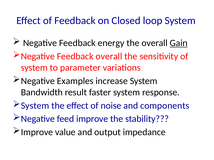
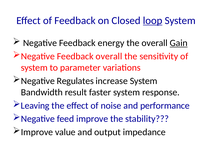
loop underline: none -> present
Examples: Examples -> Regulates
System at (35, 106): System -> Leaving
components: components -> performance
